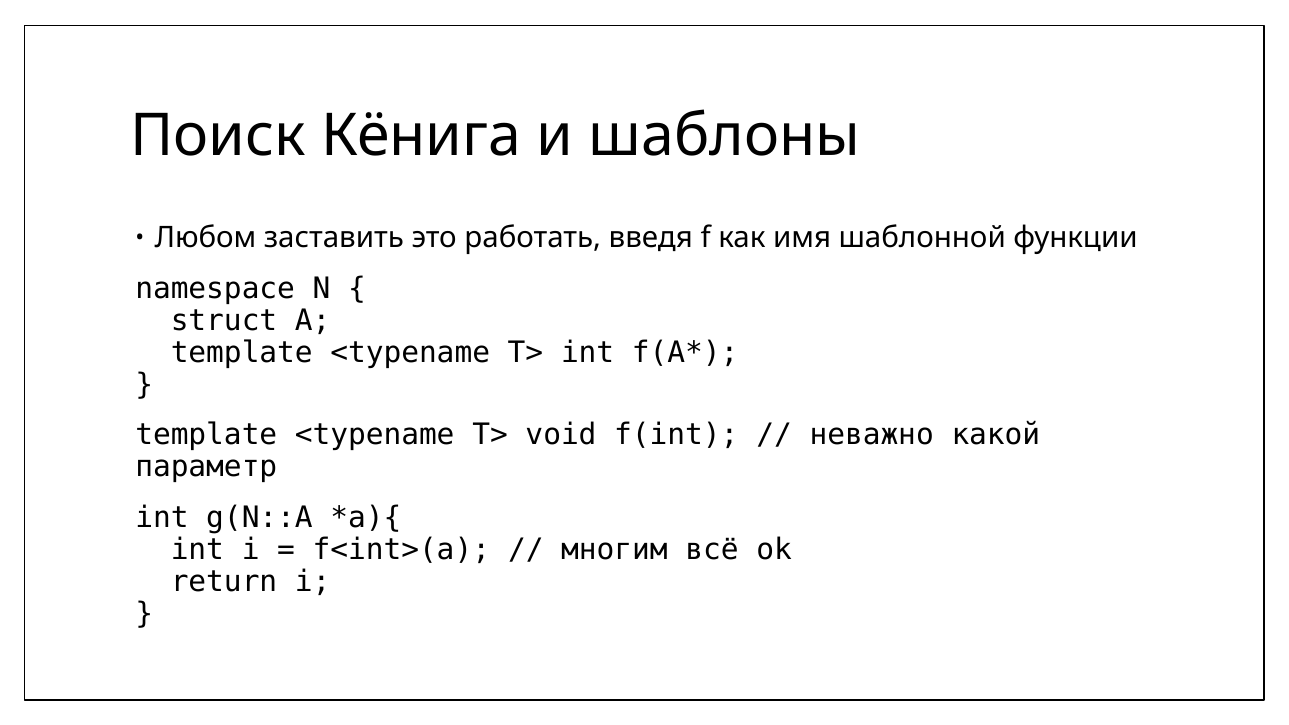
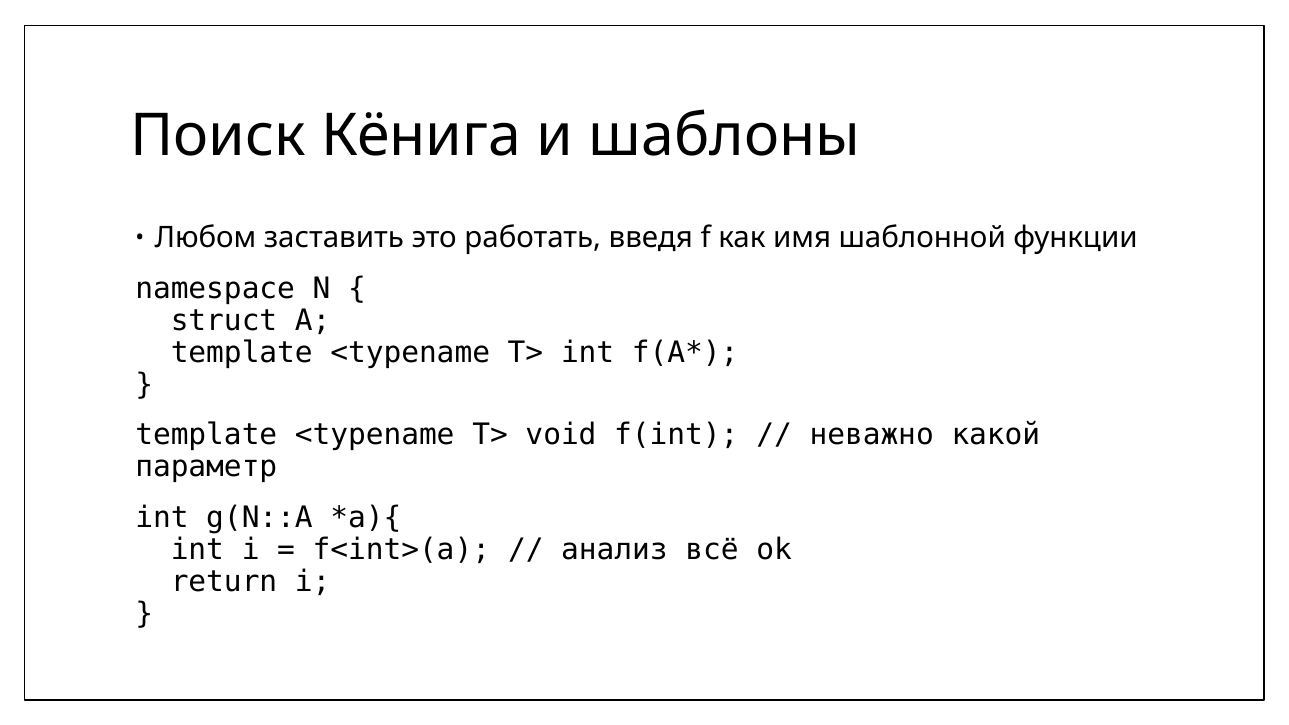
многим: многим -> анализ
